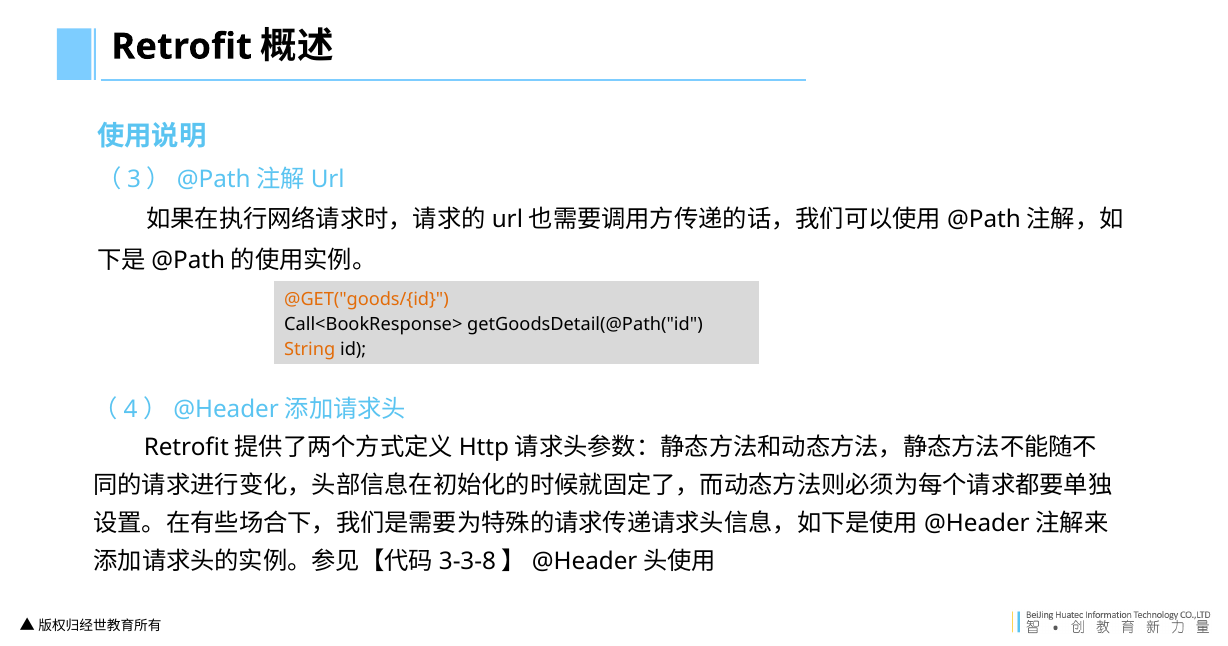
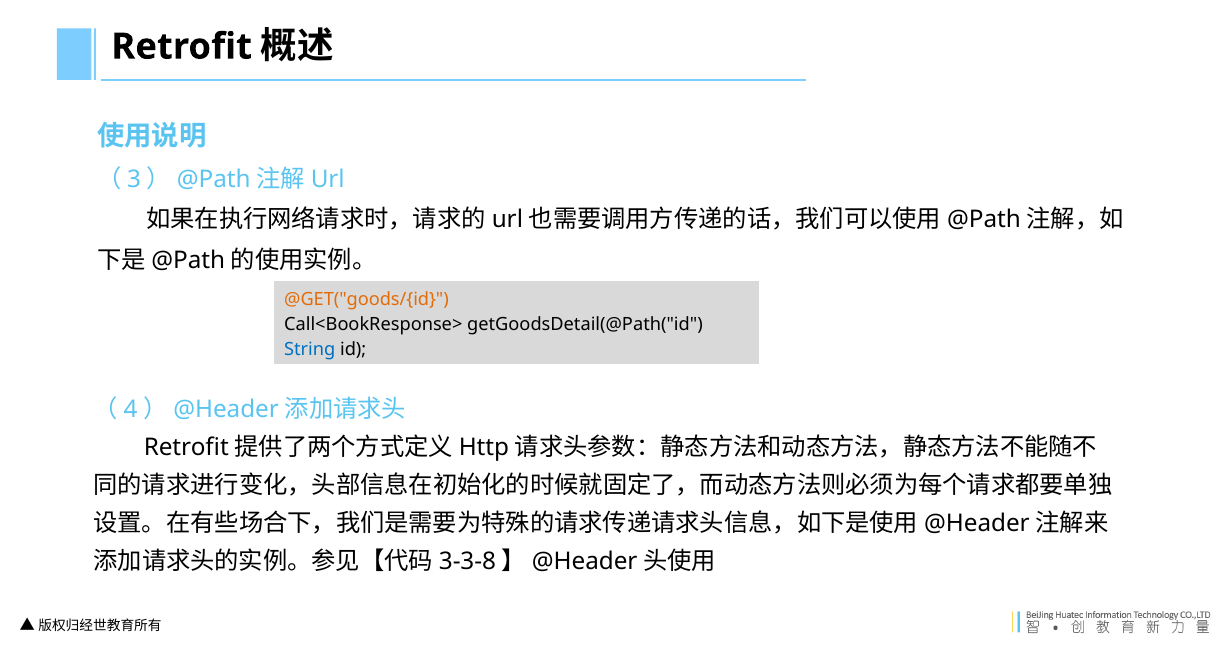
String colour: orange -> blue
